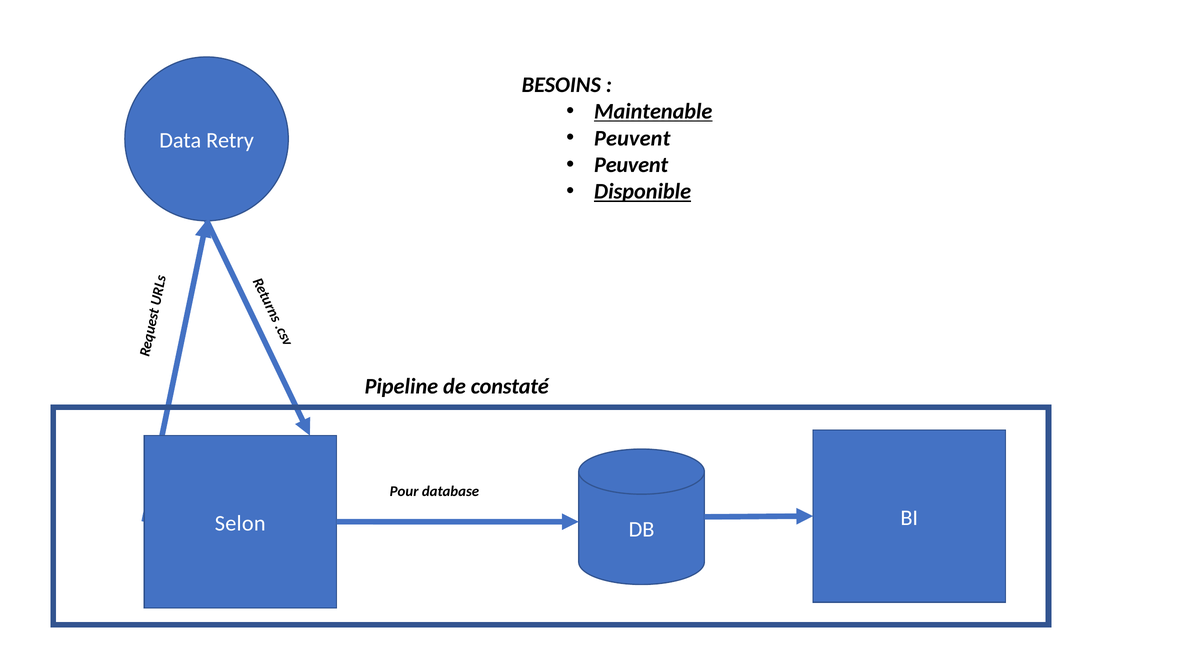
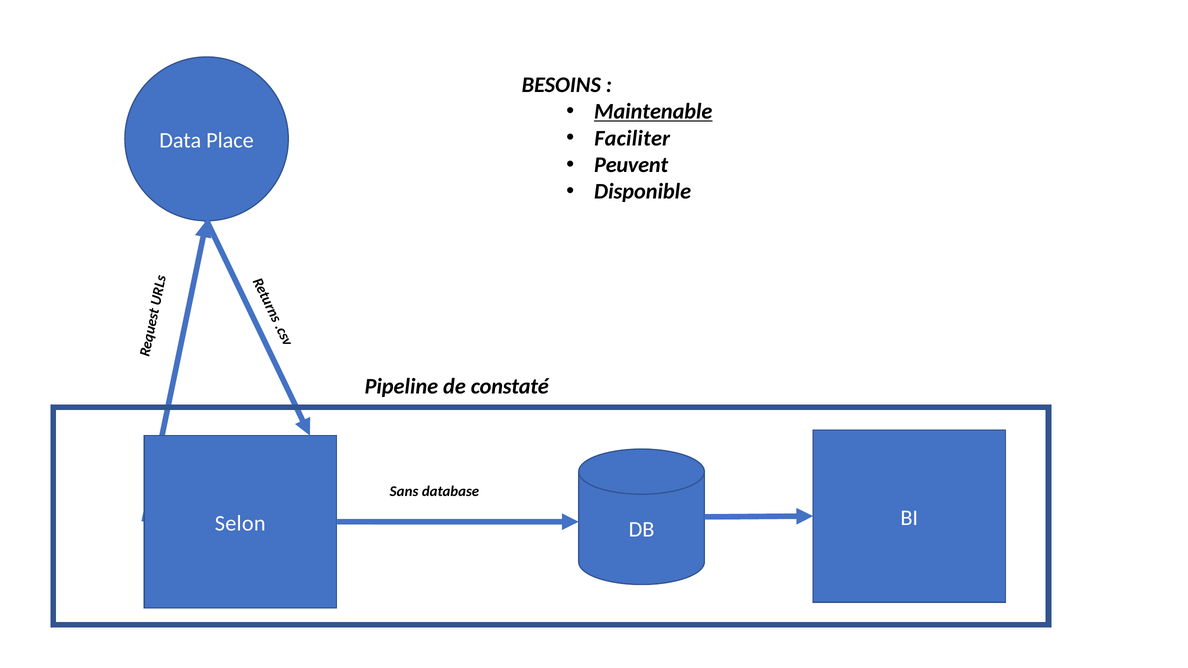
Peuvent at (632, 138): Peuvent -> Faciliter
Retry: Retry -> Place
Disponible underline: present -> none
Pour: Pour -> Sans
